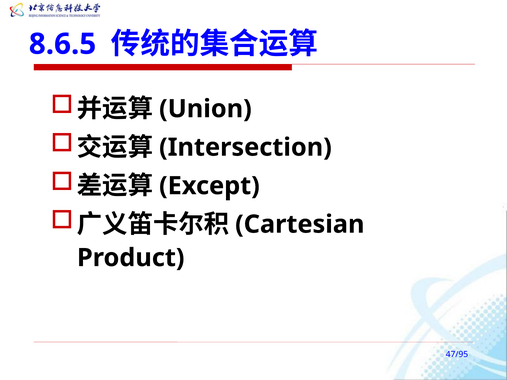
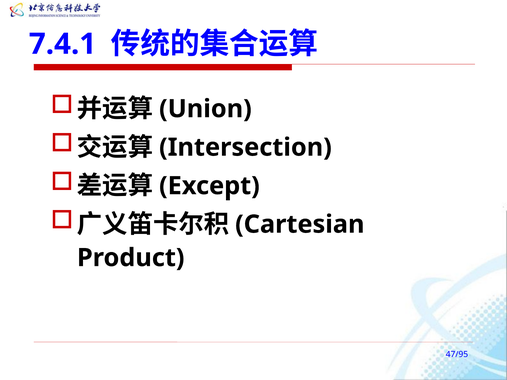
8.6.5: 8.6.5 -> 7.4.1
